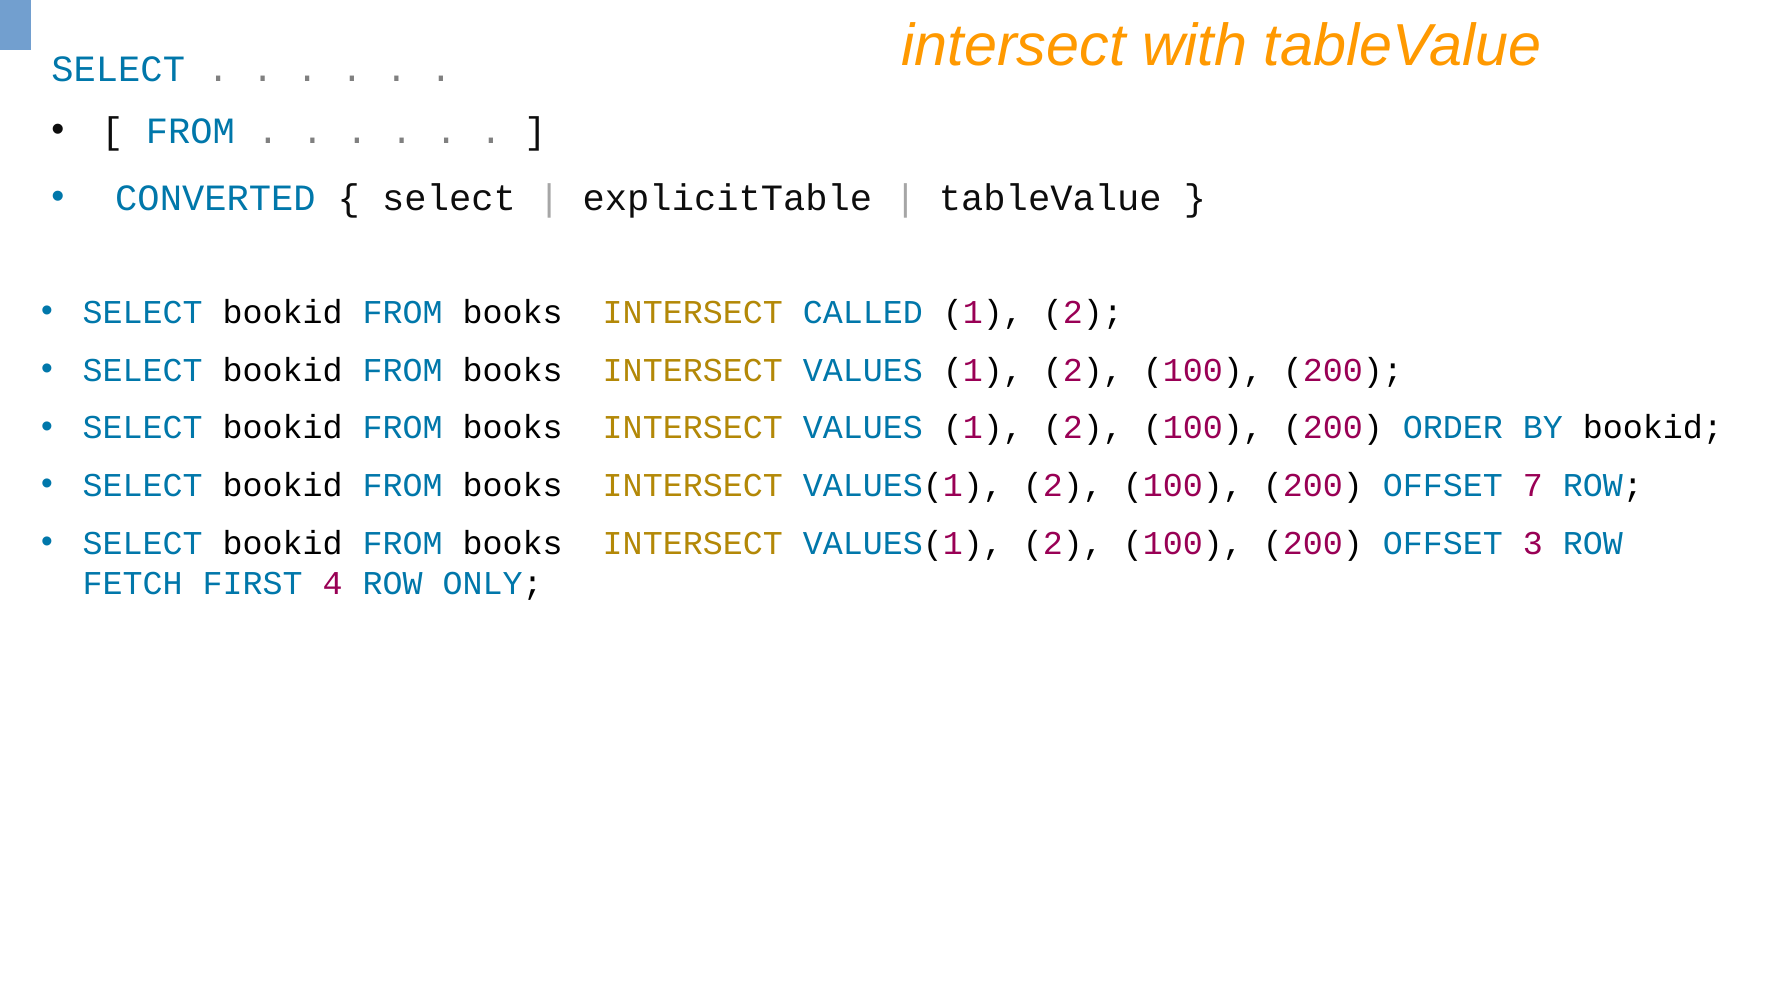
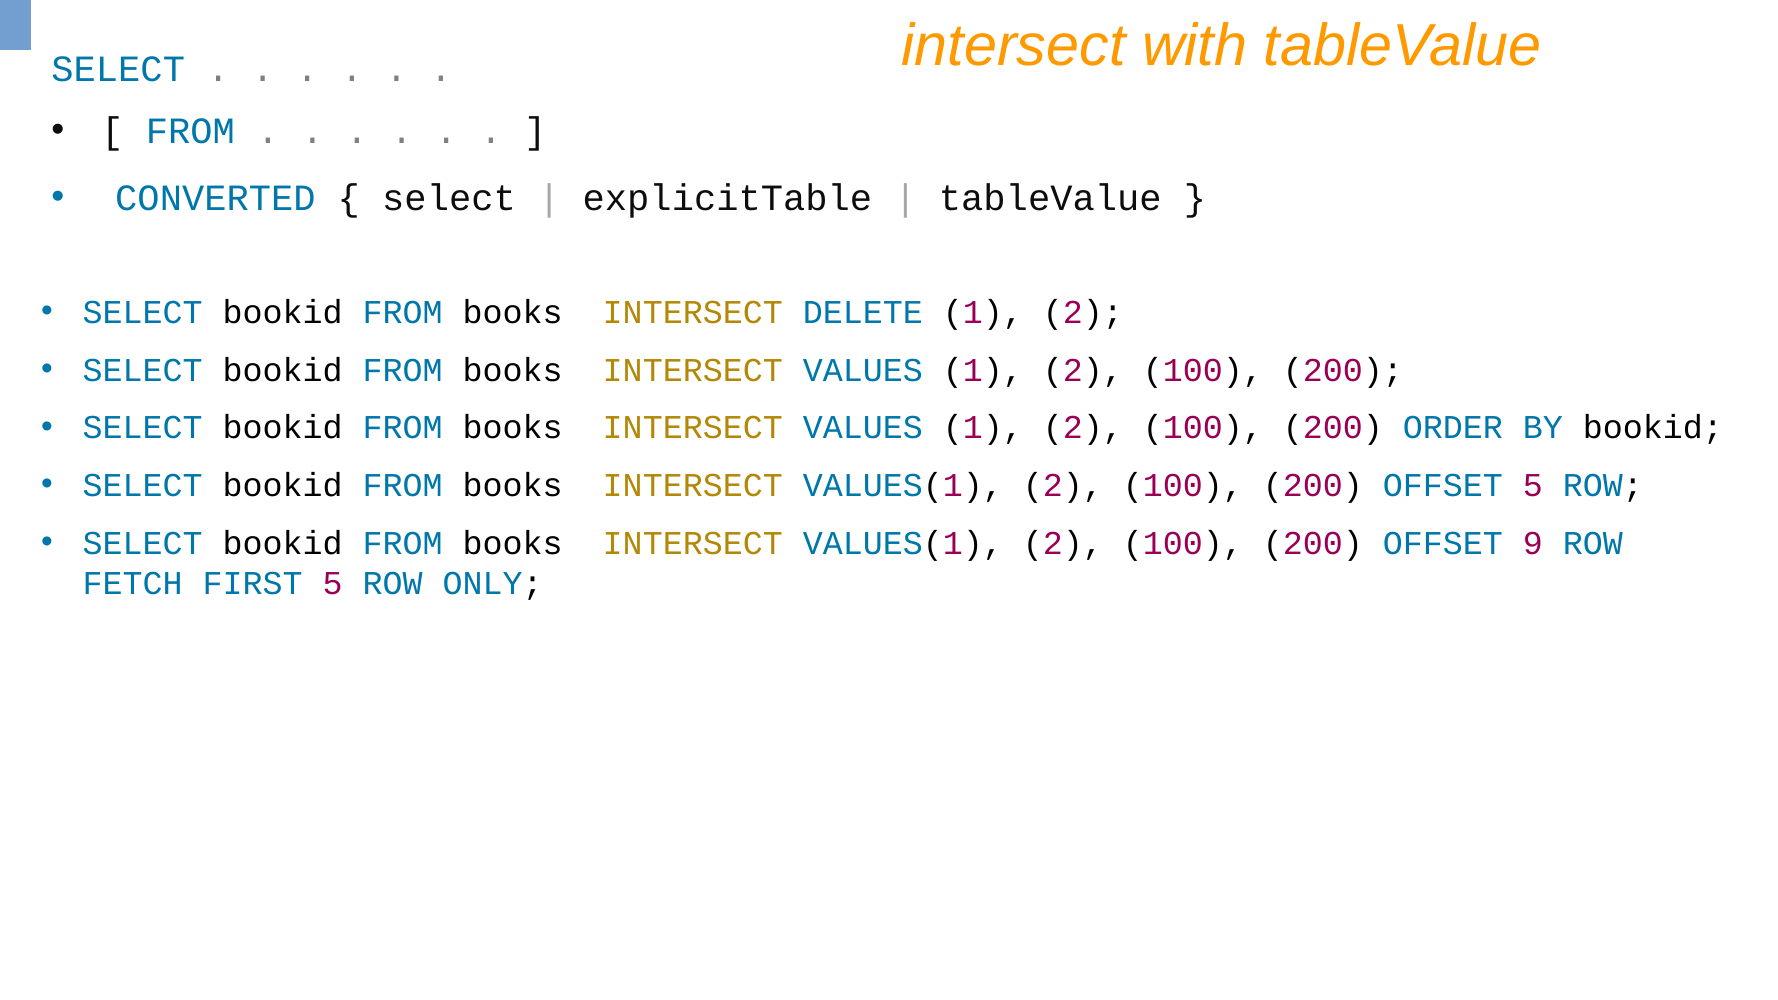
CALLED: CALLED -> DELETE
OFFSET 7: 7 -> 5
3: 3 -> 9
FIRST 4: 4 -> 5
